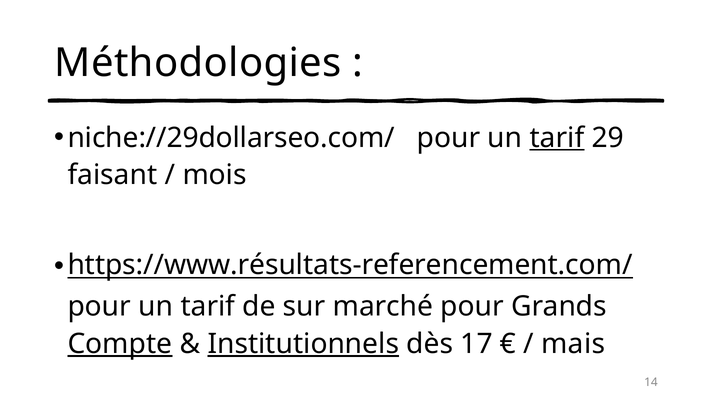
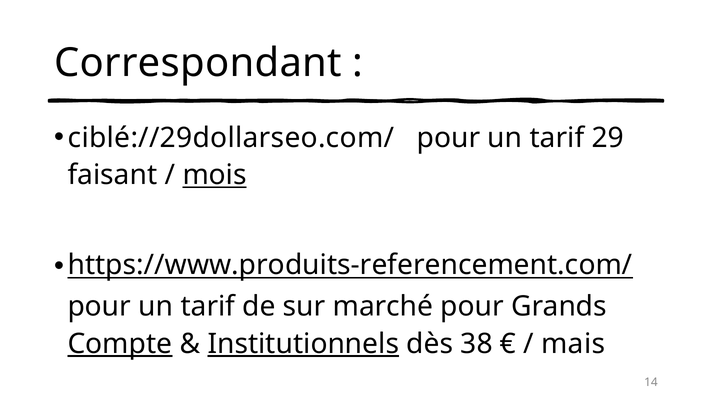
Méthodologies: Méthodologies -> Correspondant
niche://29dollarseo.com/: niche://29dollarseo.com/ -> ciblé://29dollarseo.com/
tarif at (557, 138) underline: present -> none
mois underline: none -> present
https://www.résultats-referencement.com/: https://www.résultats-referencement.com/ -> https://www.produits-referencement.com/
17: 17 -> 38
